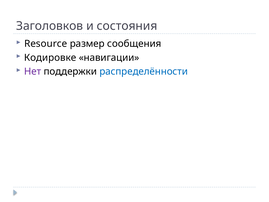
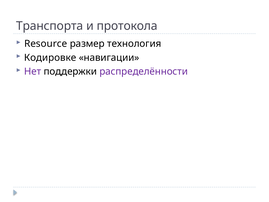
Заголовков: Заголовков -> Транспорта
состояния: состояния -> протокола
сообщения: сообщения -> технология
распределённости colour: blue -> purple
